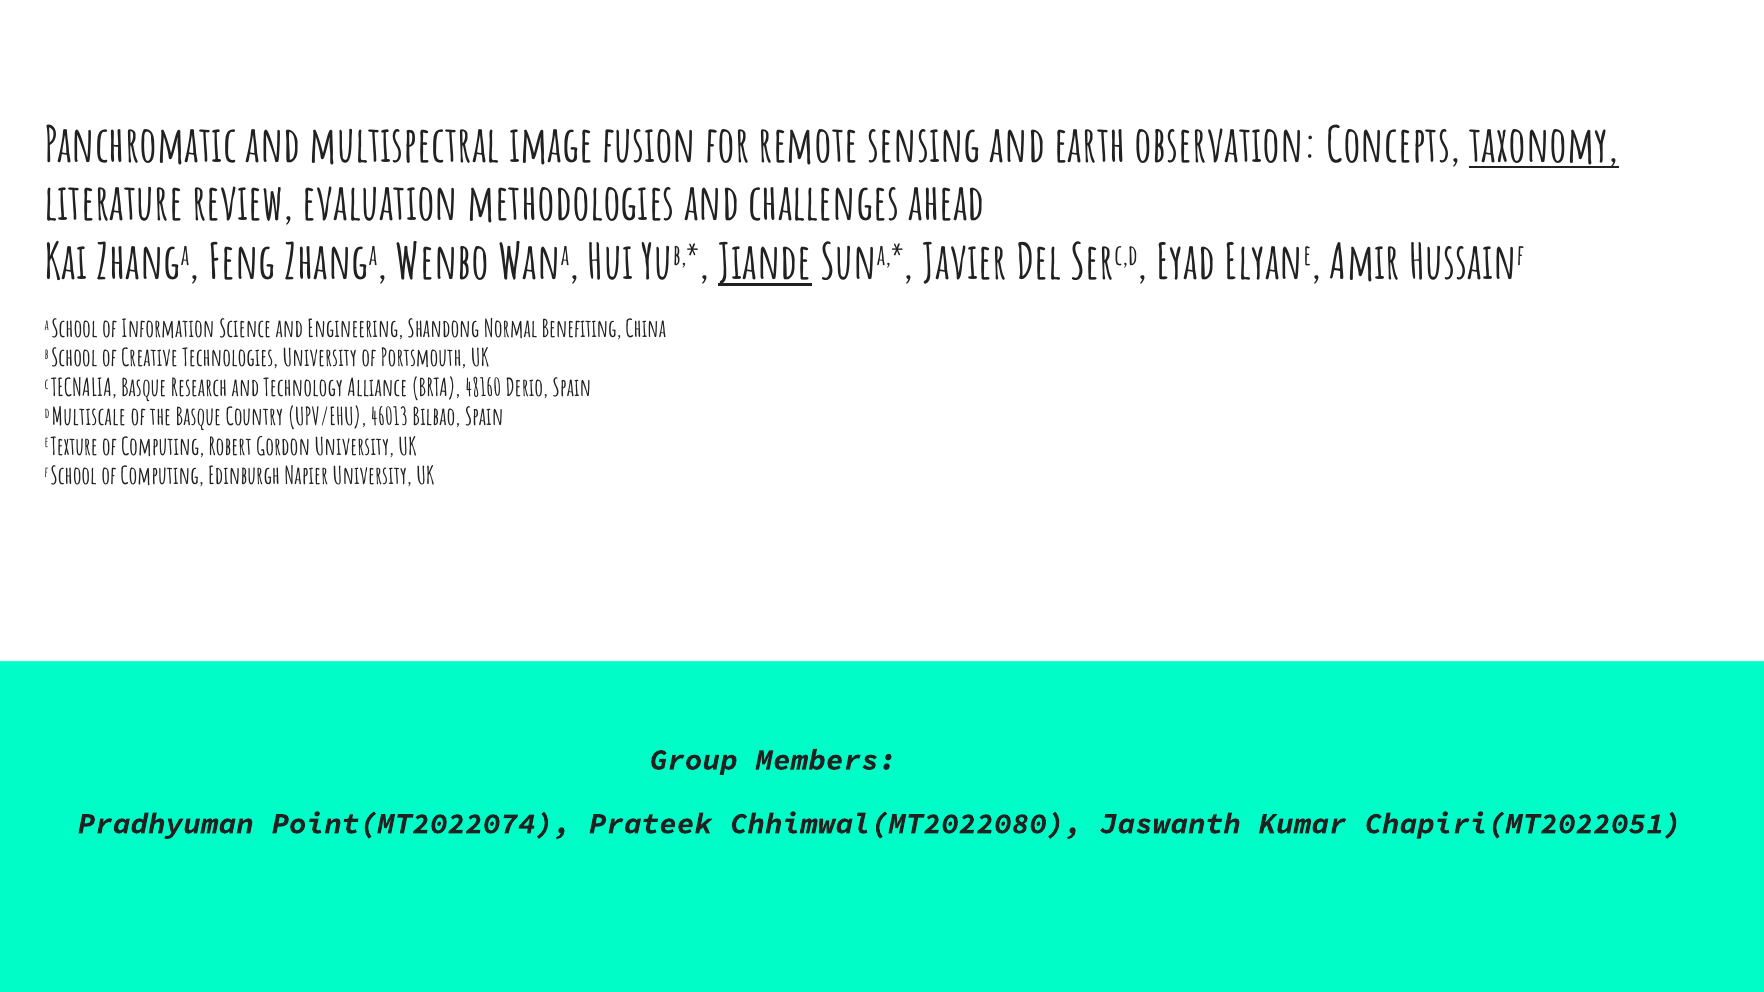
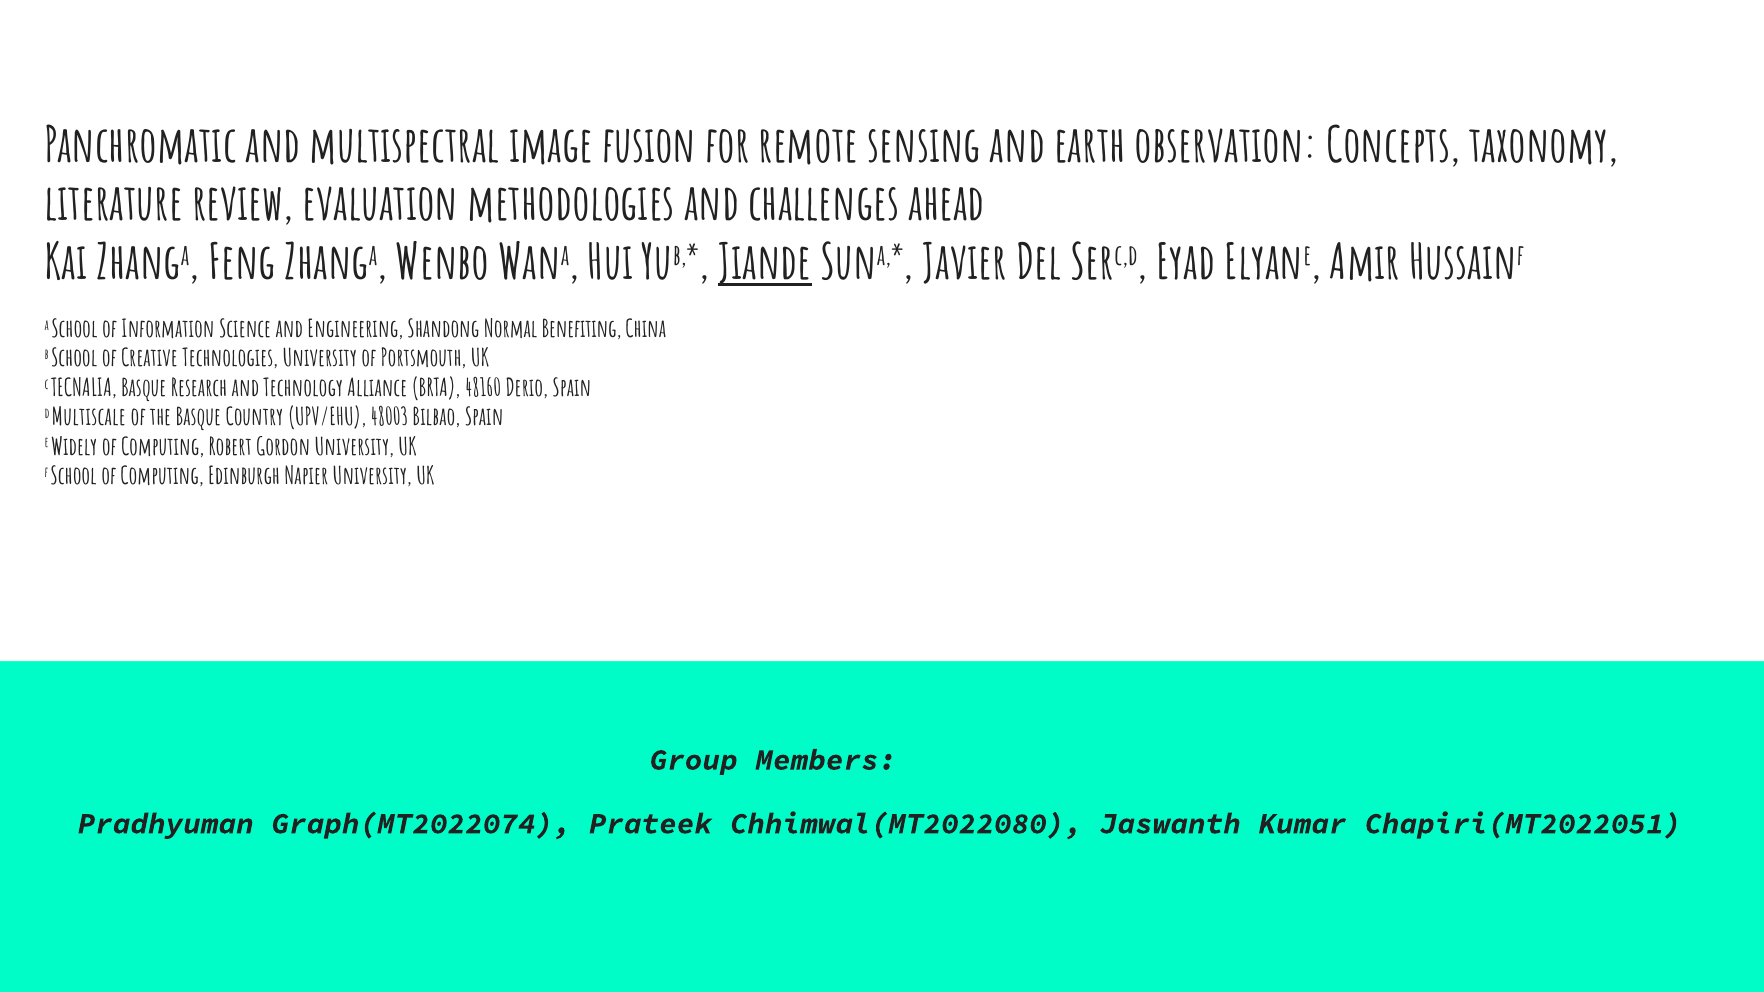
taxonomy underline: present -> none
46013: 46013 -> 48003
Texture: Texture -> Widely
Point(MT2022074: Point(MT2022074 -> Graph(MT2022074
